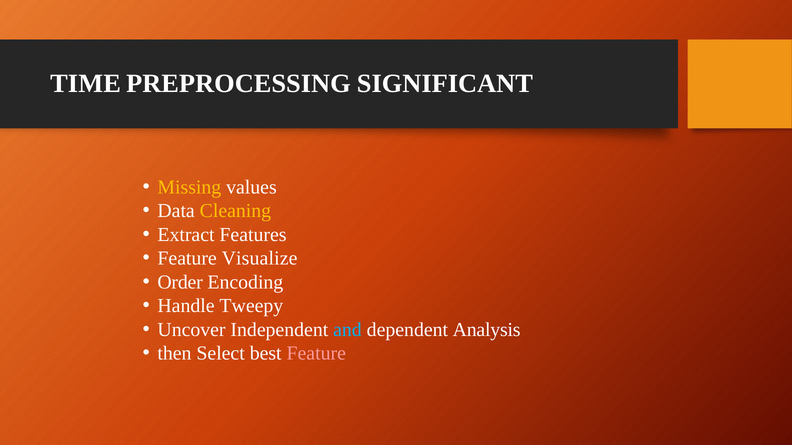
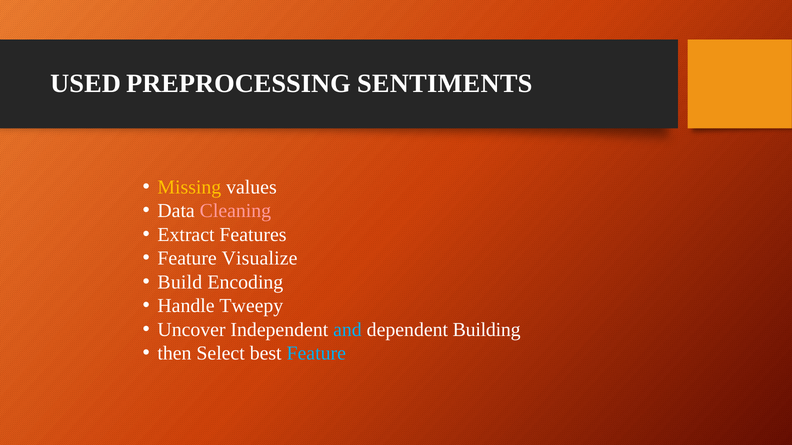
TIME: TIME -> USED
SIGNIFICANT: SIGNIFICANT -> SENTIMENTS
Cleaning colour: yellow -> pink
Order: Order -> Build
Analysis: Analysis -> Building
Feature at (316, 354) colour: pink -> light blue
